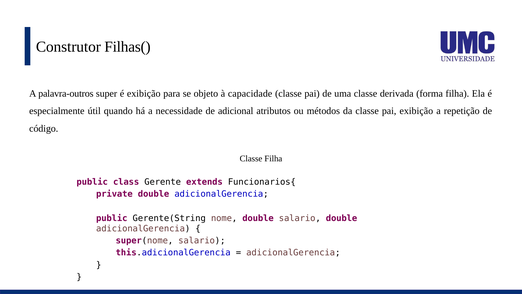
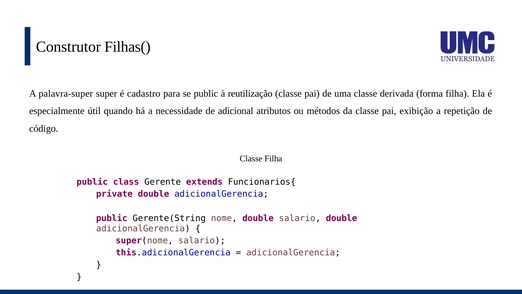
palavra-outros: palavra-outros -> palavra-super
é exibição: exibição -> cadastro
se objeto: objeto -> public
capacidade: capacidade -> reutilização
